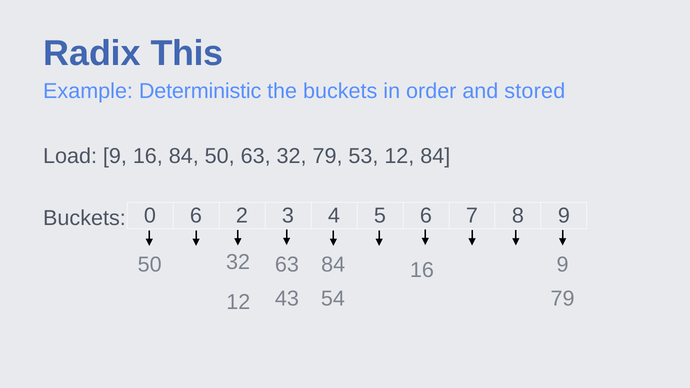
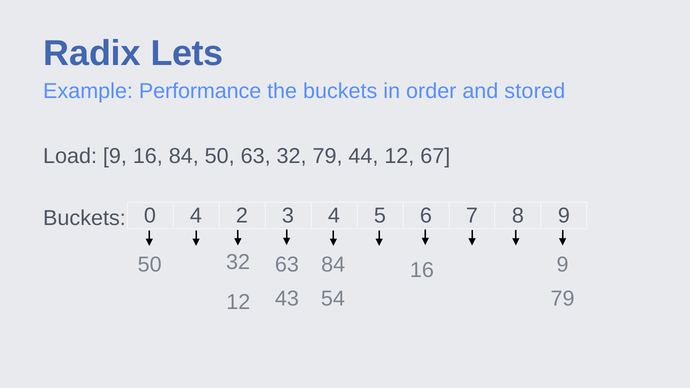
This: This -> Lets
Deterministic: Deterministic -> Performance
53: 53 -> 44
12 84: 84 -> 67
0 6: 6 -> 4
